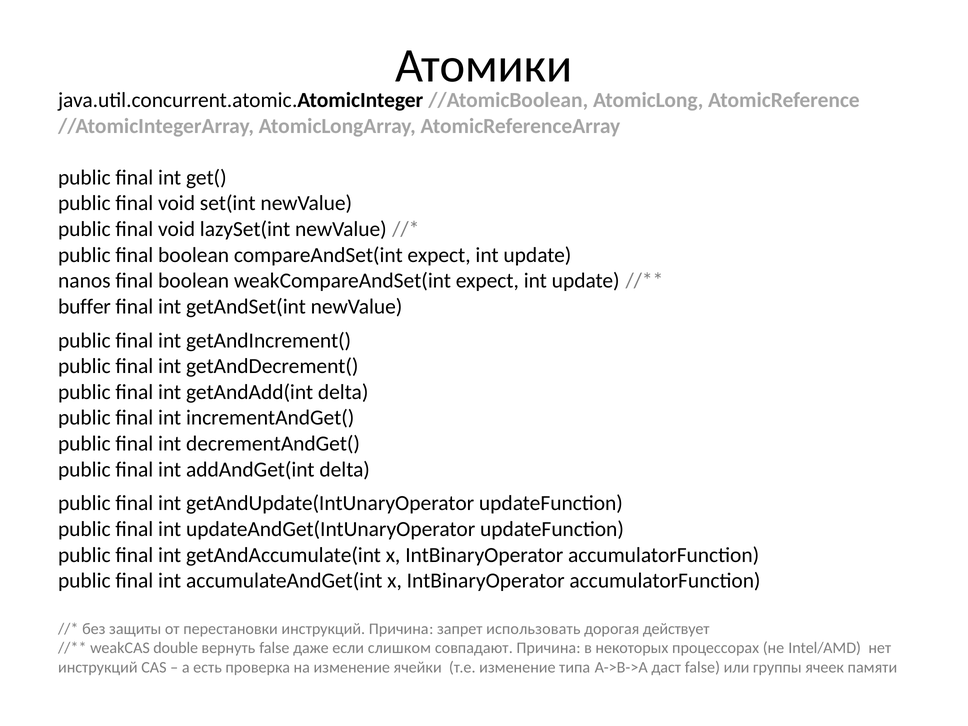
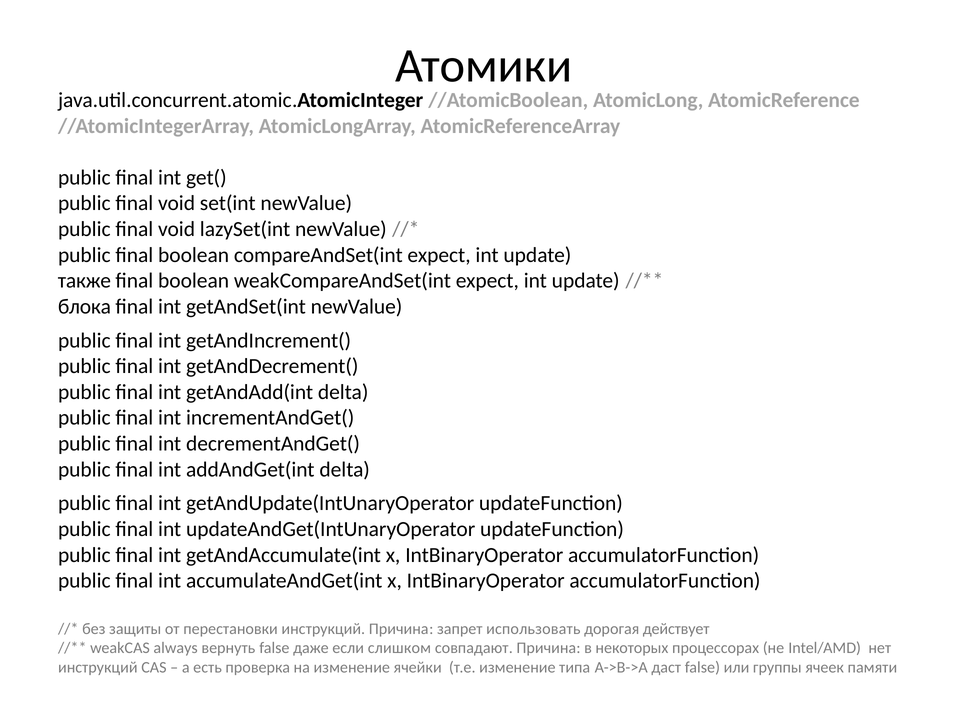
nanos: nanos -> также
buffer: buffer -> блока
double: double -> always
